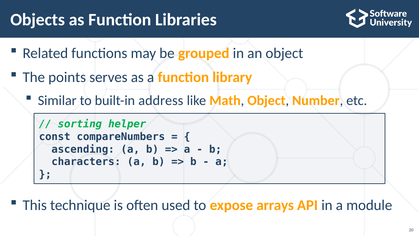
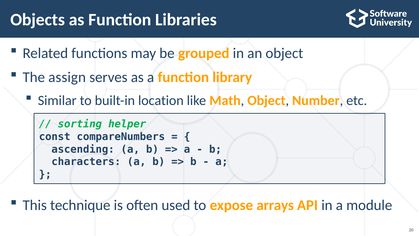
points: points -> assign
address: address -> location
